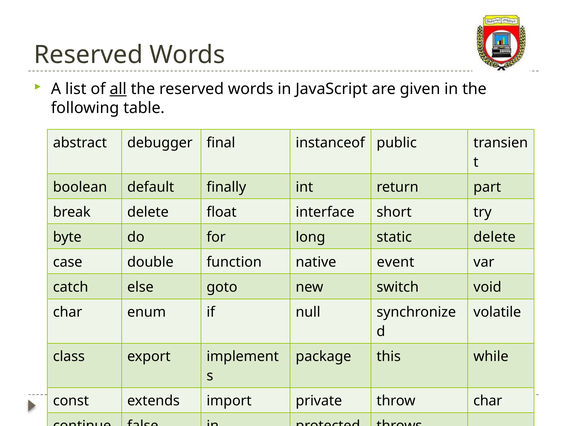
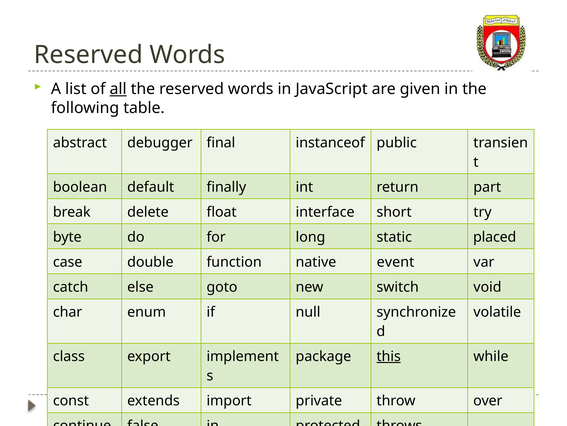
static delete: delete -> placed
this underline: none -> present
throw char: char -> over
